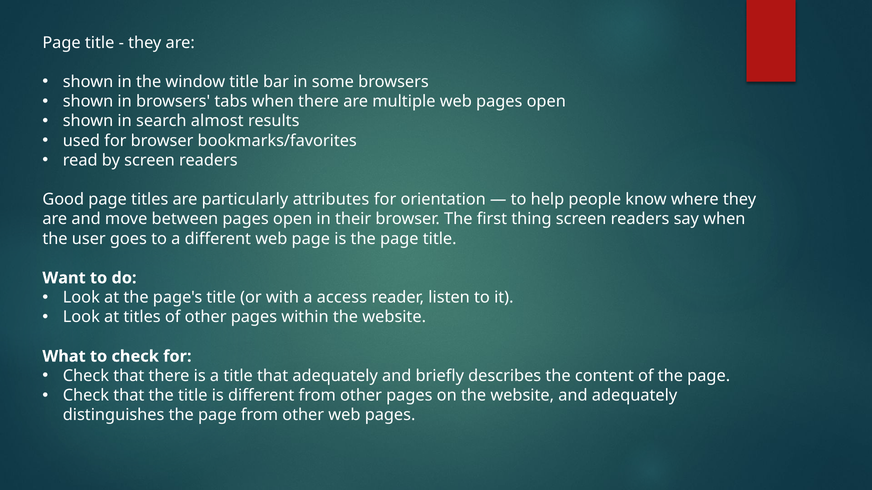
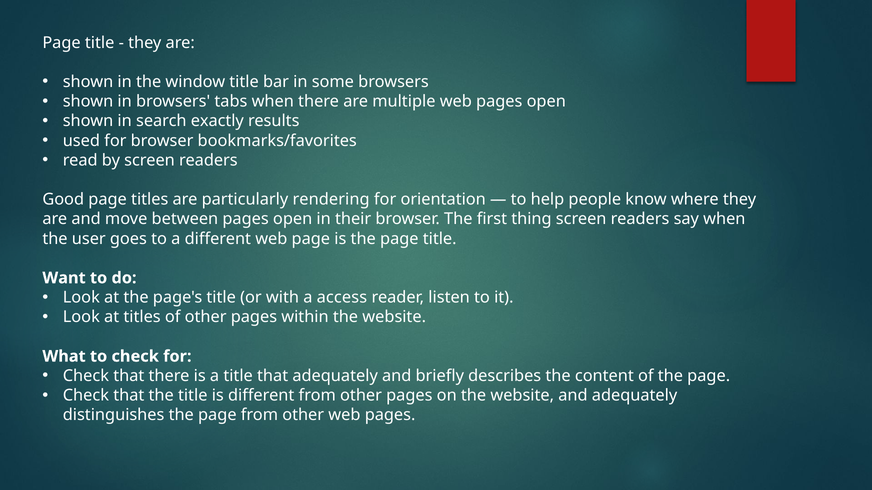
almost: almost -> exactly
attributes: attributes -> rendering
